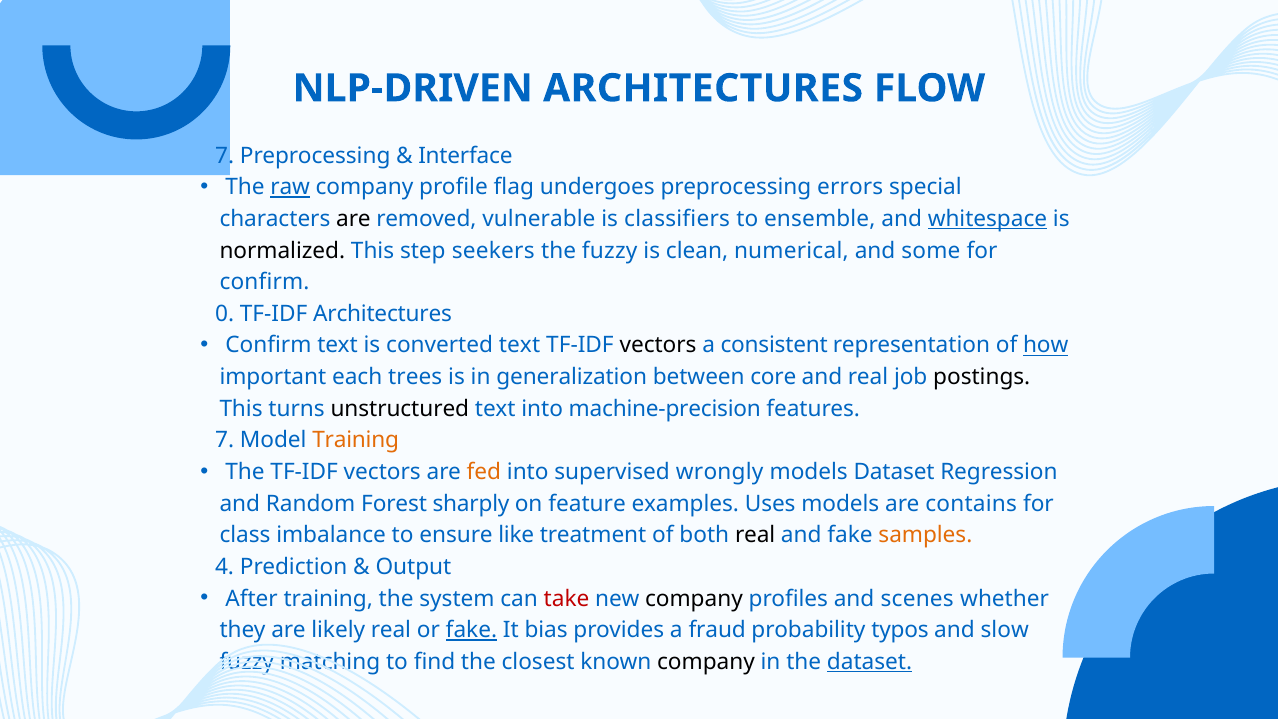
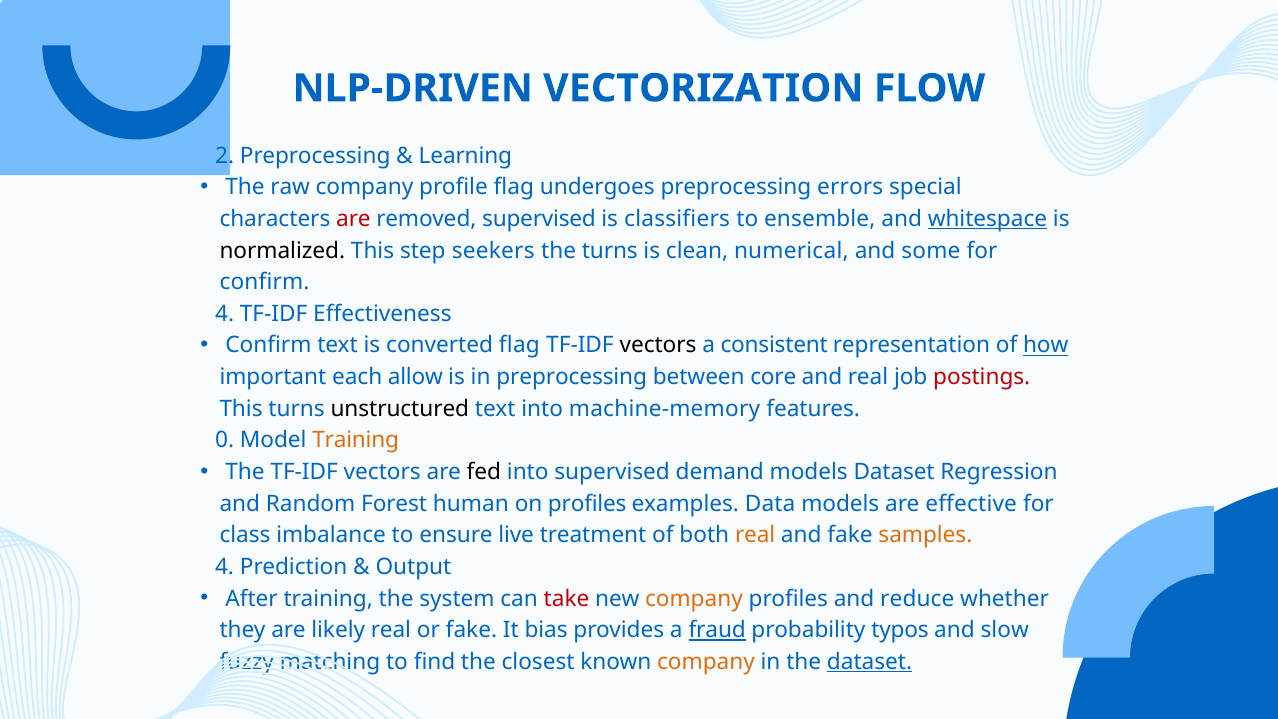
NLP-DRIVEN ARCHITECTURES: ARCHITECTURES -> VECTORIZATION
7 at (225, 156): 7 -> 2
Interface: Interface -> Learning
raw underline: present -> none
are at (353, 219) colour: black -> red
removed vulnerable: vulnerable -> supervised
the fuzzy: fuzzy -> turns
0 at (225, 314): 0 -> 4
TF-IDF Architectures: Architectures -> Effectiveness
converted text: text -> flag
trees: trees -> allow
in generalization: generalization -> preprocessing
postings colour: black -> red
machine-precision: machine-precision -> machine-memory
7 at (225, 440): 7 -> 0
fed colour: orange -> black
wrongly: wrongly -> demand
sharply: sharply -> human
on feature: feature -> profiles
Uses: Uses -> Data
contains: contains -> effective
like: like -> live
real at (755, 535) colour: black -> orange
company at (694, 598) colour: black -> orange
scenes: scenes -> reduce
fake at (471, 630) underline: present -> none
fraud underline: none -> present
company at (706, 662) colour: black -> orange
